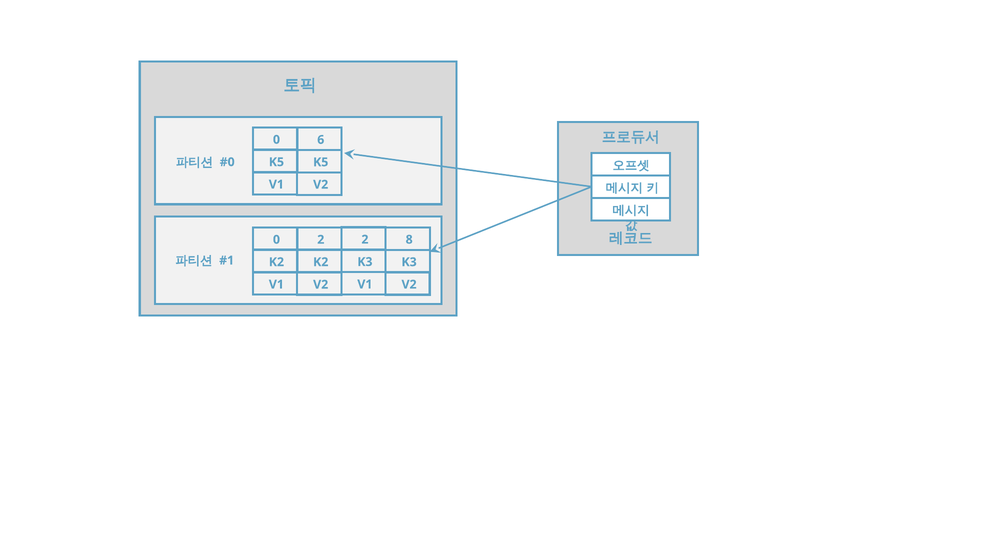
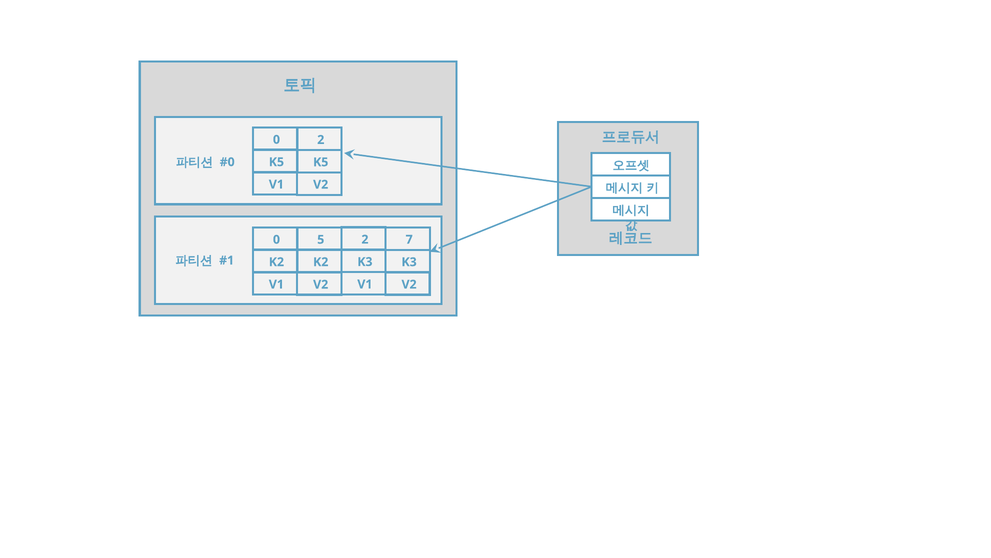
0 6: 6 -> 2
0 2: 2 -> 5
8: 8 -> 7
